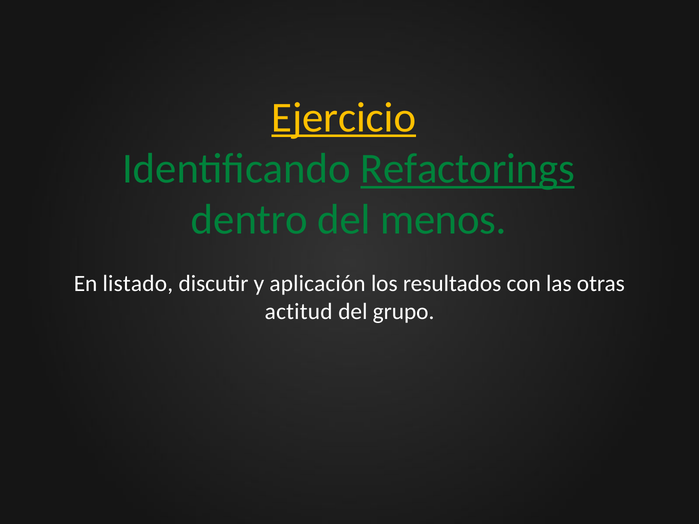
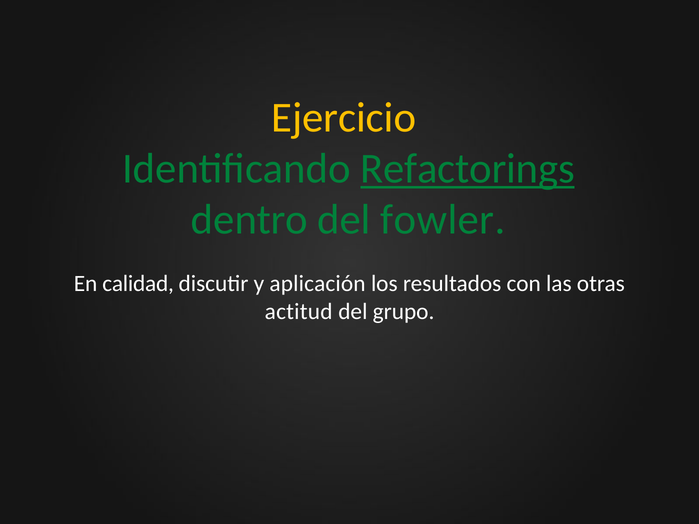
Ejercicio underline: present -> none
menos: menos -> fowler
listado: listado -> calidad
